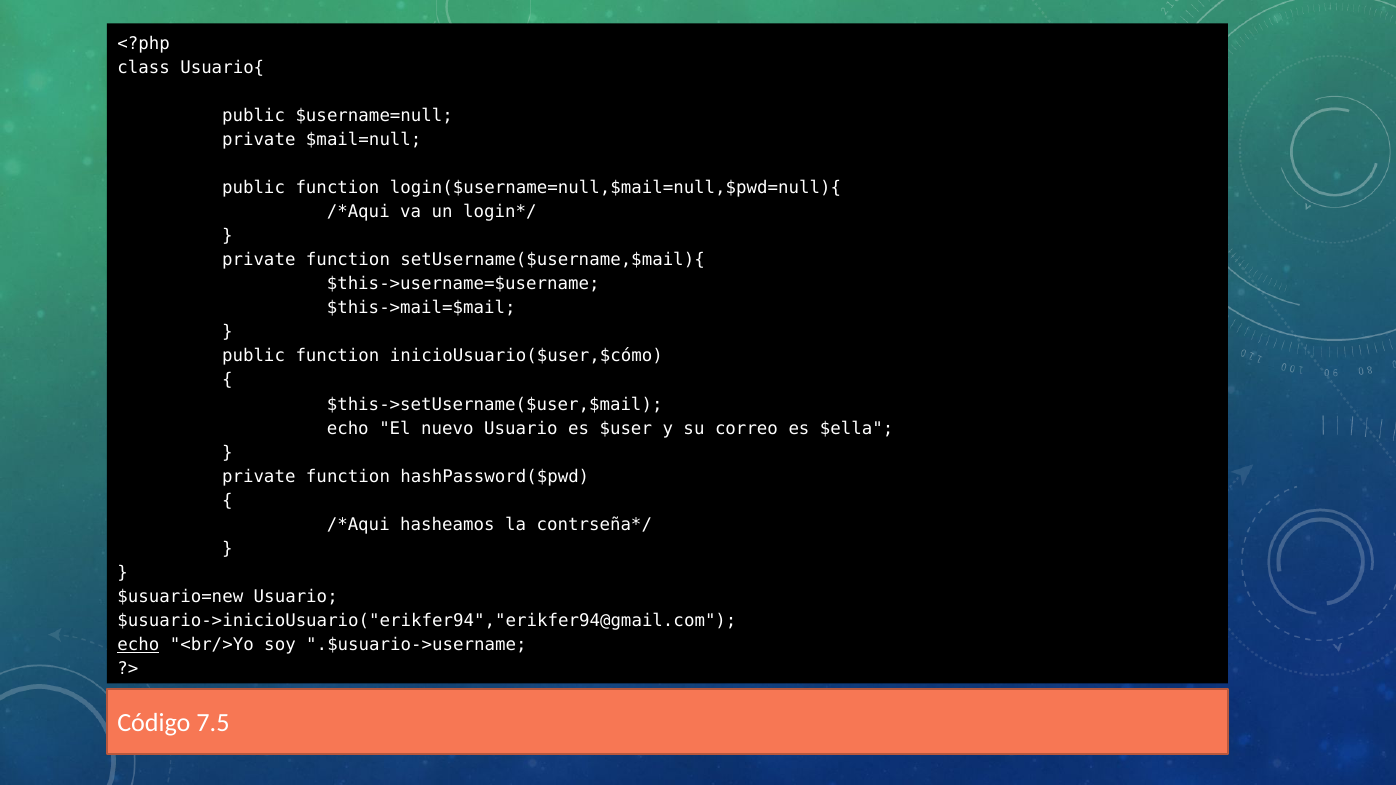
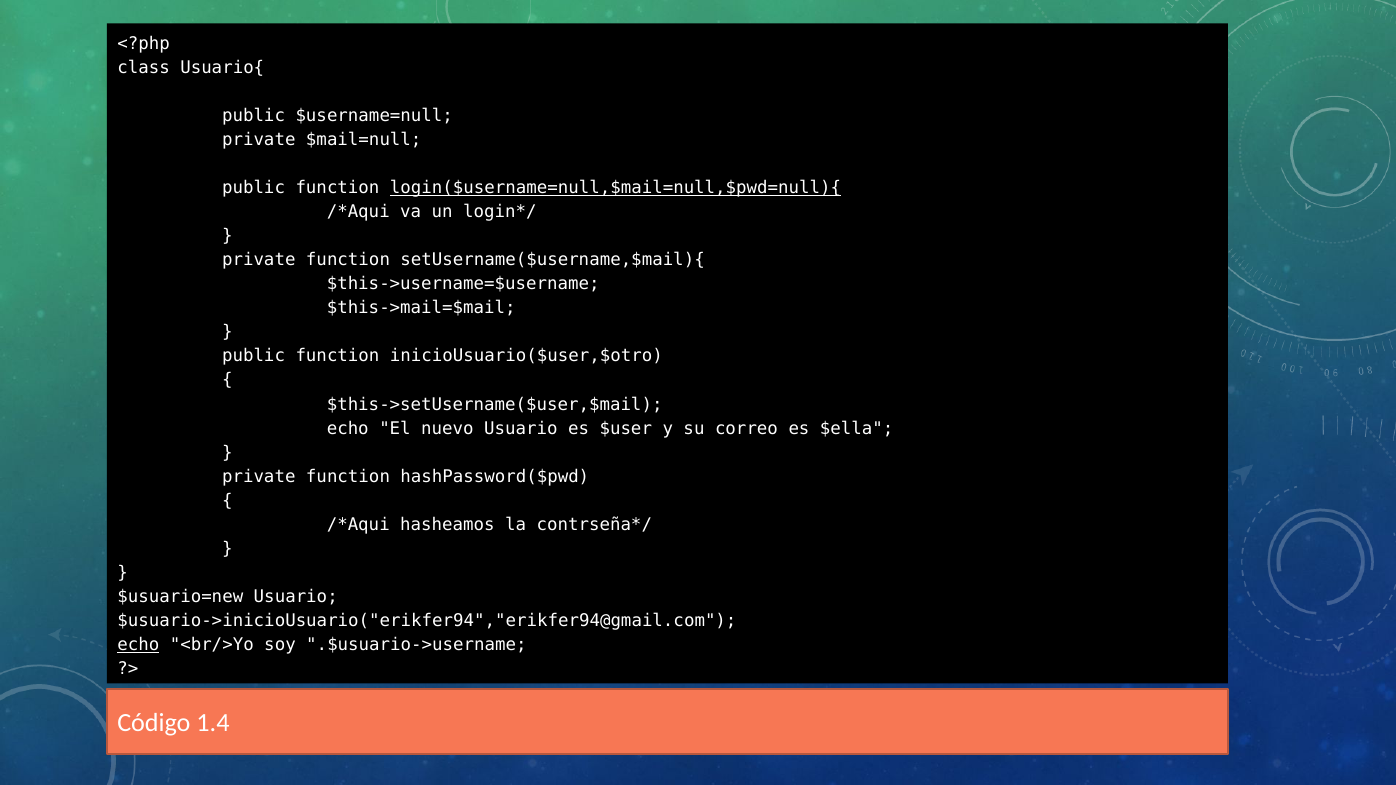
login($username=null,$mail=null,$pwd=null){ underline: none -> present
inicioUsuario($user,$cómo: inicioUsuario($user,$cómo -> inicioUsuario($user,$otro
7.5: 7.5 -> 1.4
